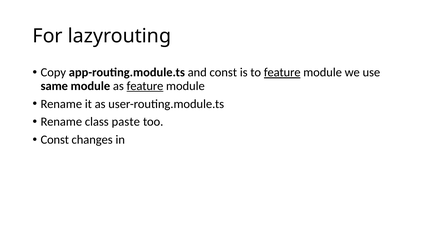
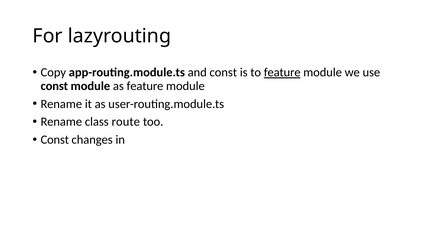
same at (54, 86): same -> const
feature at (145, 86) underline: present -> none
paste: paste -> route
